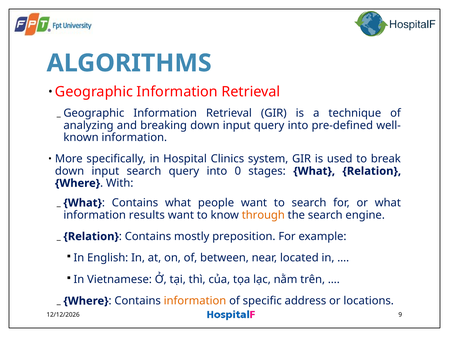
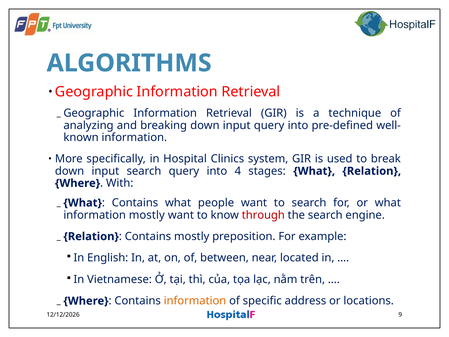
0: 0 -> 4
information results: results -> mostly
through colour: orange -> red
